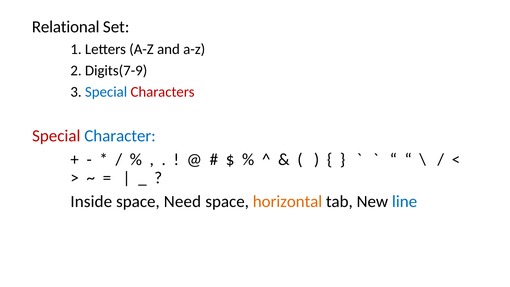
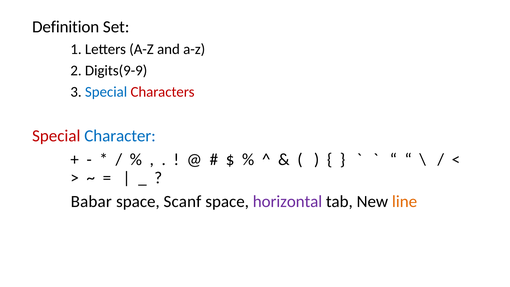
Relational: Relational -> Definition
Digits(7-9: Digits(7-9 -> Digits(9-9
Inside: Inside -> Babar
Need: Need -> Scanf
horizontal colour: orange -> purple
line colour: blue -> orange
